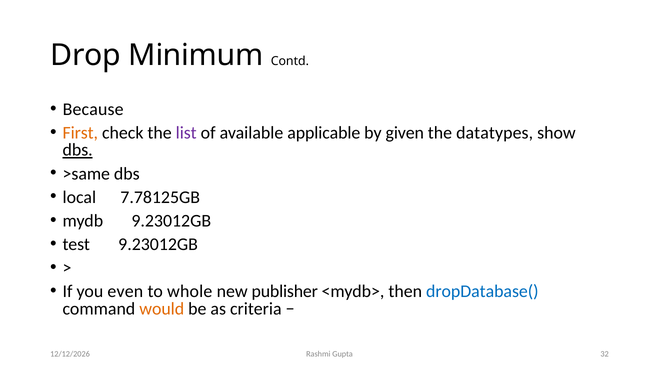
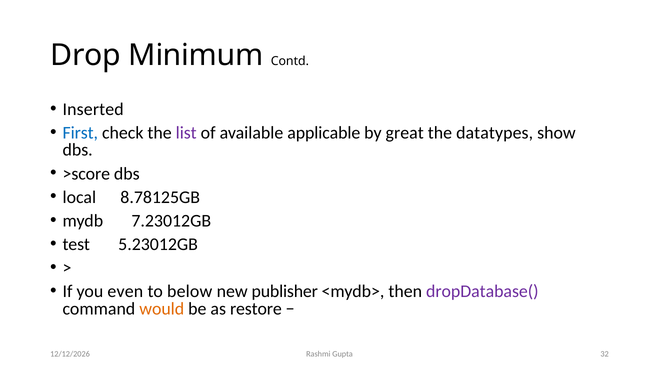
Because: Because -> Inserted
First colour: orange -> blue
given: given -> great
dbs at (78, 150) underline: present -> none
>same: >same -> >score
7.78125GB: 7.78125GB -> 8.78125GB
mydb 9.23012GB: 9.23012GB -> 7.23012GB
test 9.23012GB: 9.23012GB -> 5.23012GB
whole: whole -> below
dropDatabase( colour: blue -> purple
criteria: criteria -> restore
